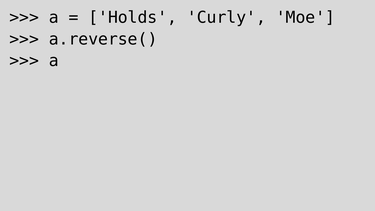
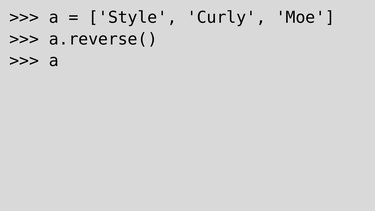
Holds: Holds -> Style
